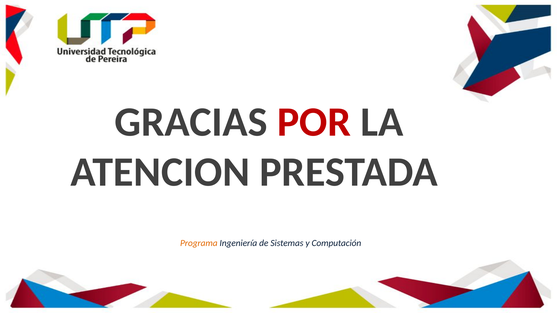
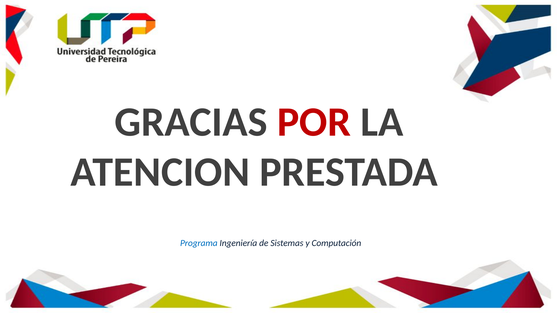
Programa colour: orange -> blue
